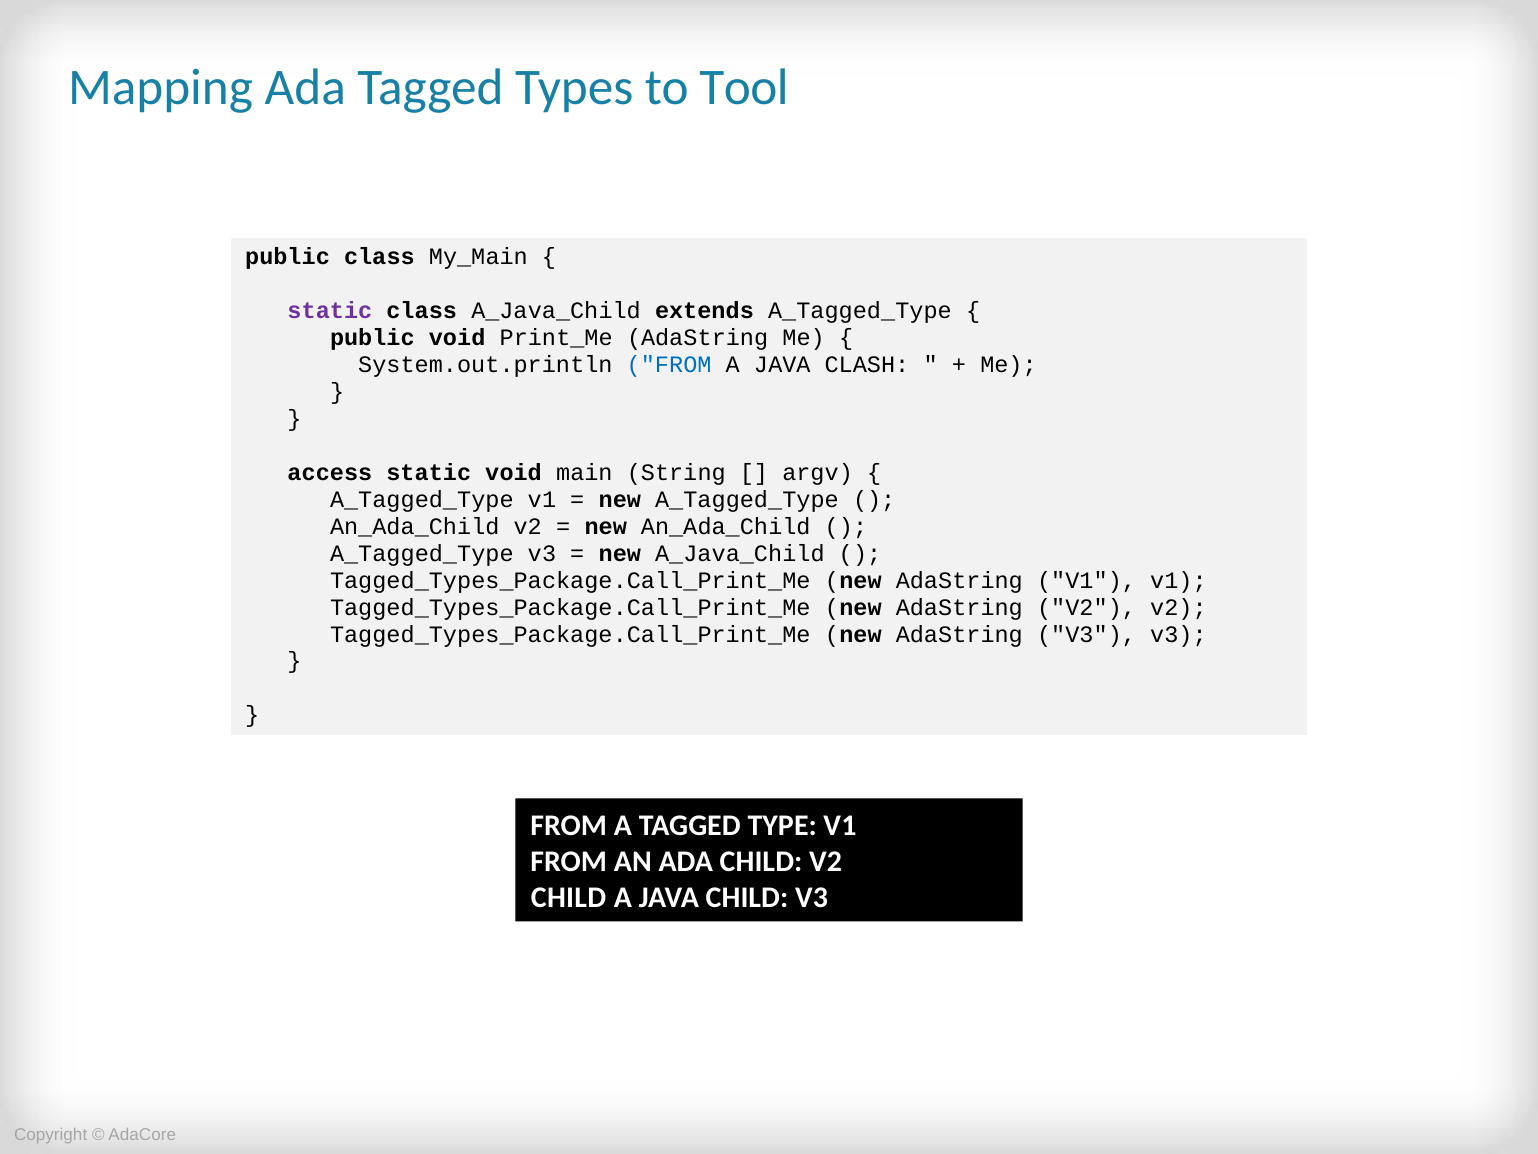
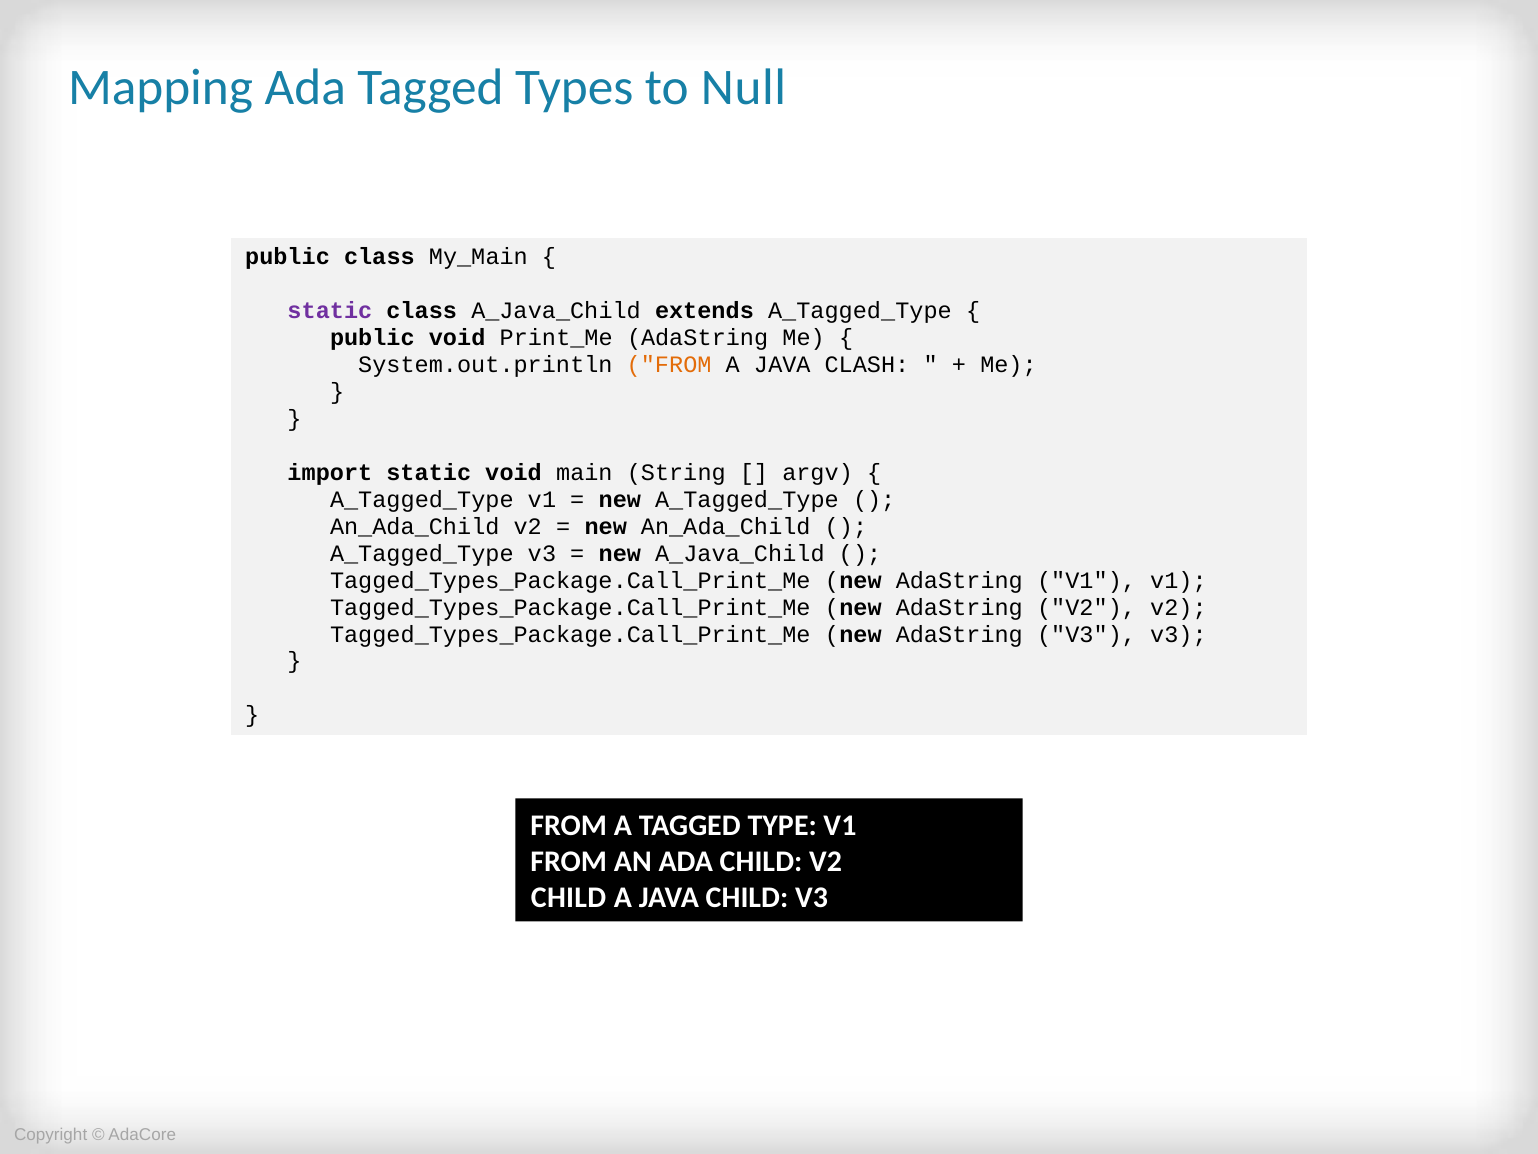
Tool: Tool -> Null
FROM at (669, 365) colour: blue -> orange
access: access -> import
